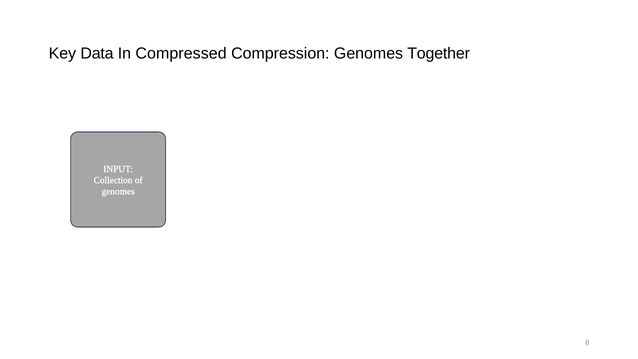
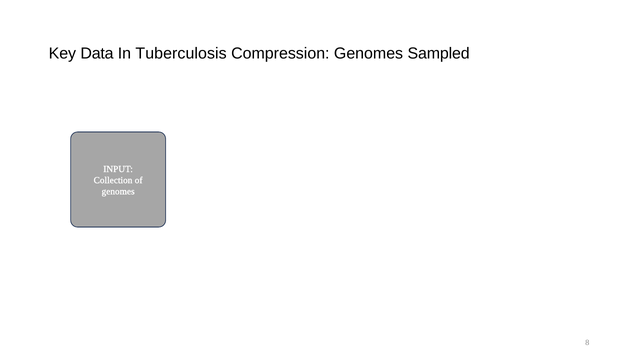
Compressed: Compressed -> Tuberculosis
Together: Together -> Sampled
